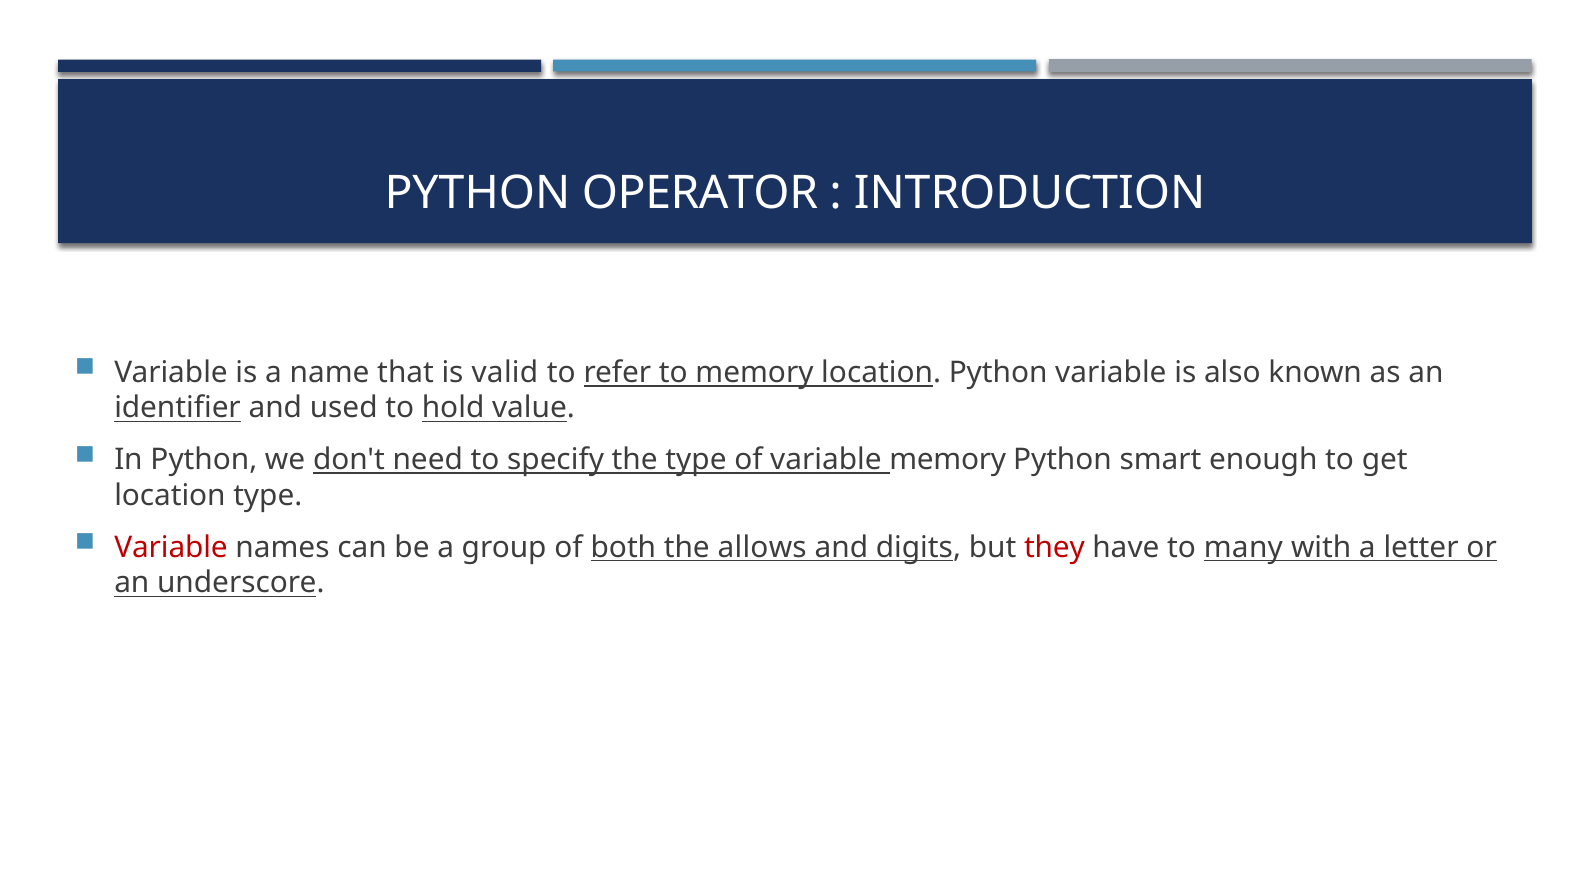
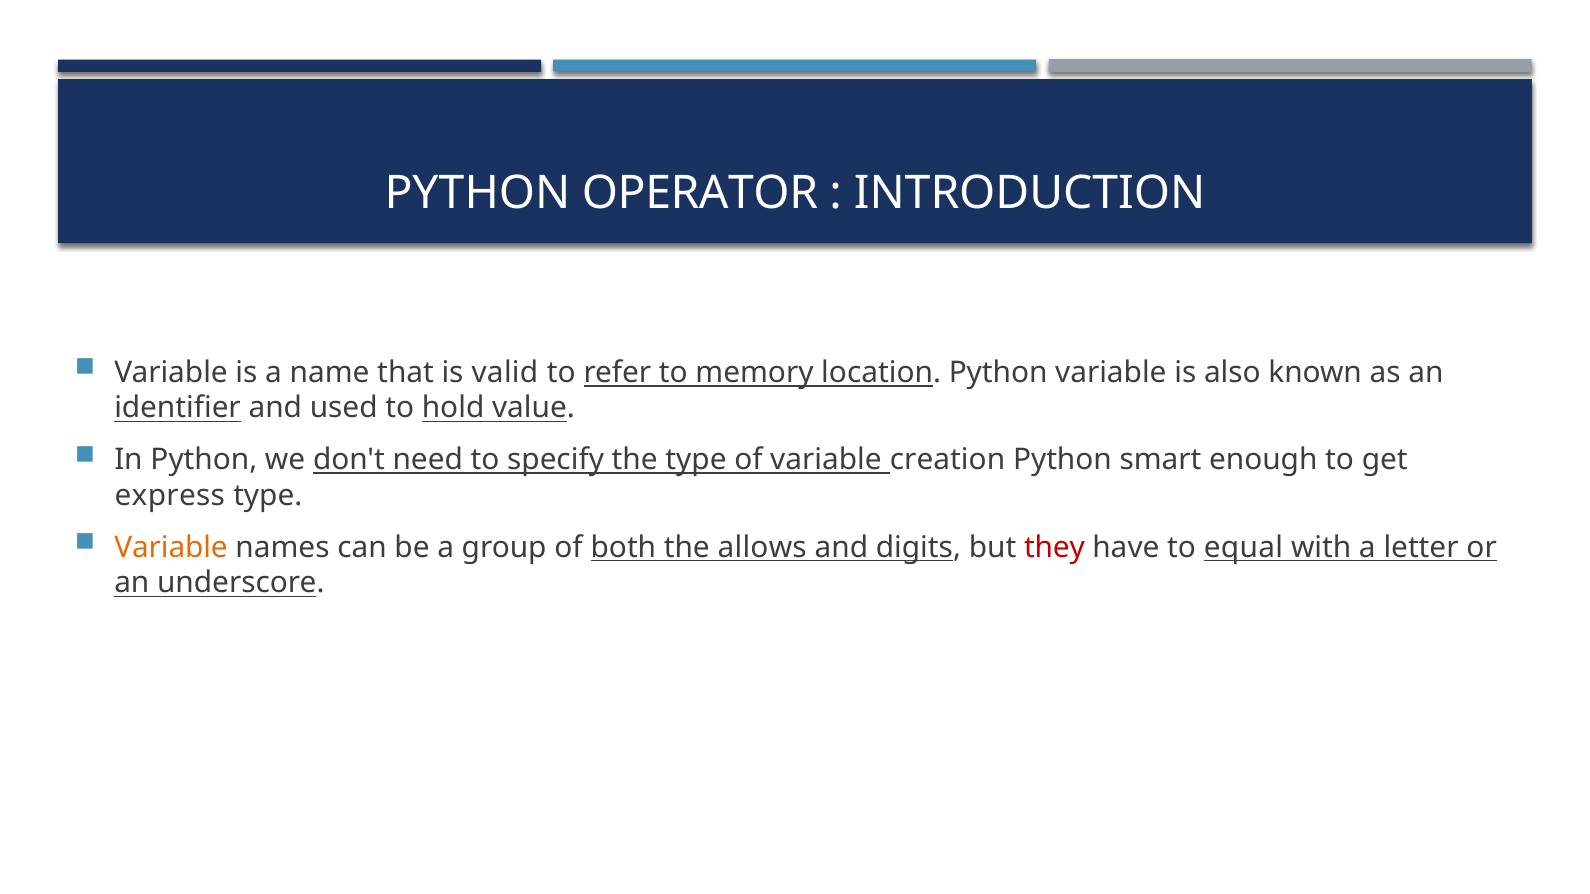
variable memory: memory -> creation
location at (170, 496): location -> express
Variable at (171, 547) colour: red -> orange
many: many -> equal
